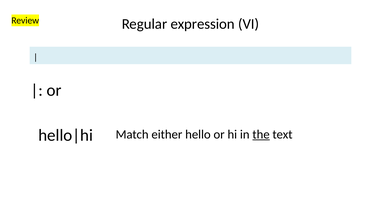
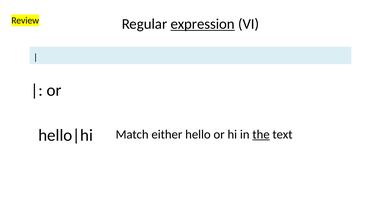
expression underline: none -> present
